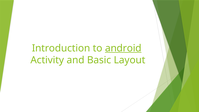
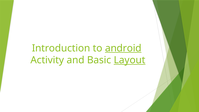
Layout underline: none -> present
